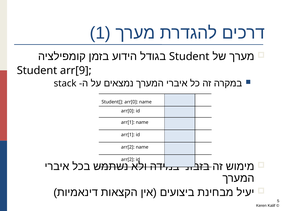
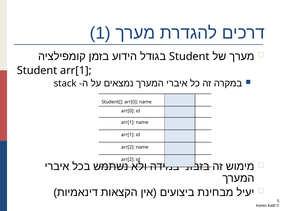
Student arr[9: arr[9 -> arr[1
